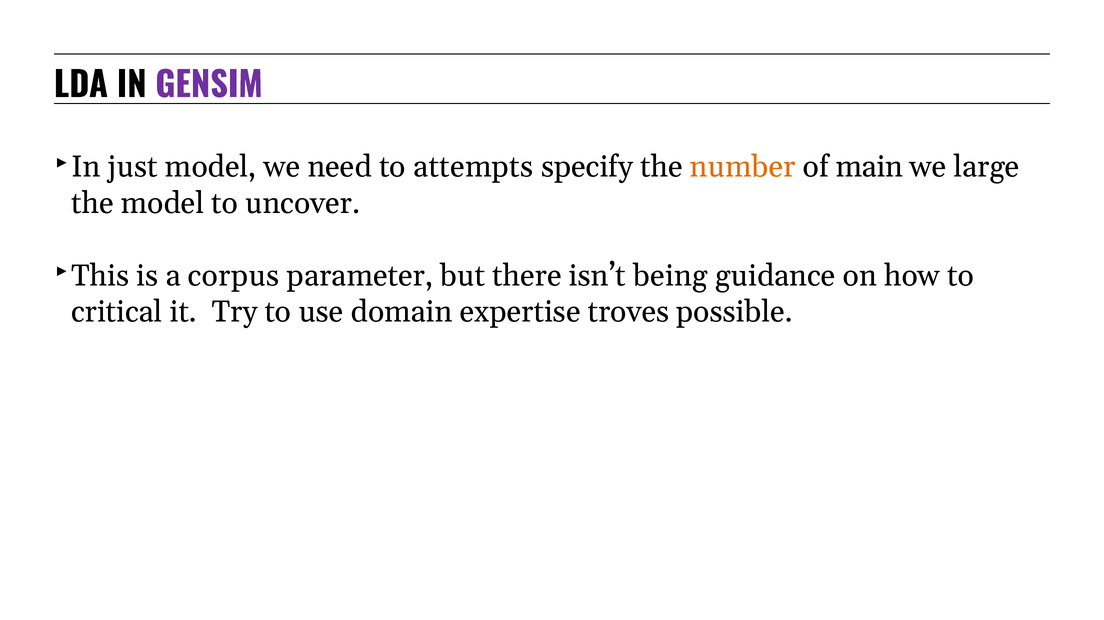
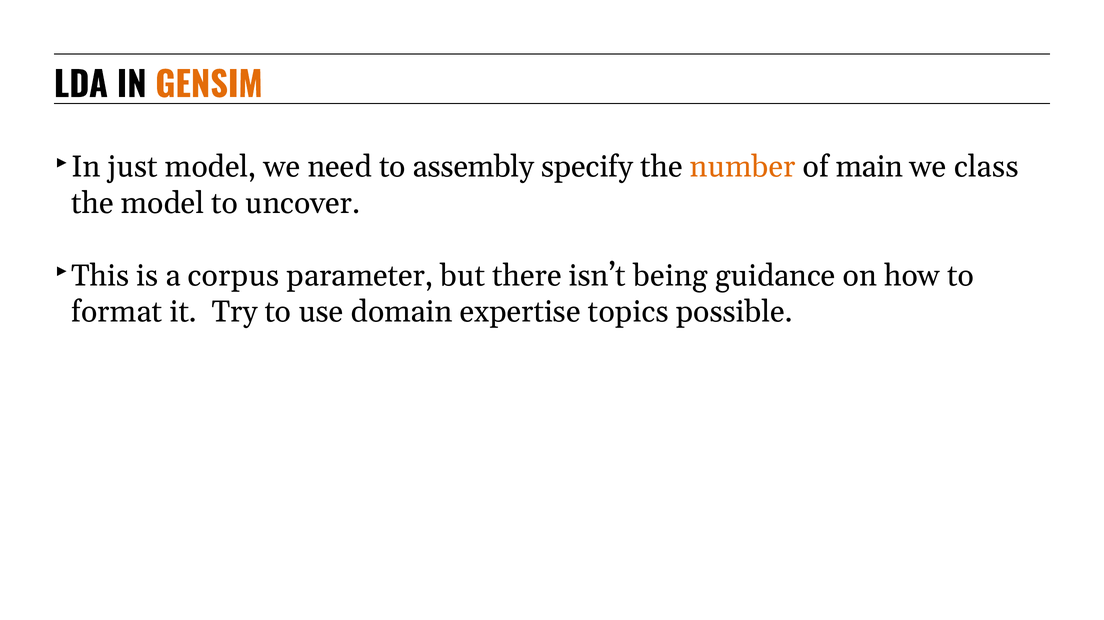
GENSIM colour: purple -> orange
attempts: attempts -> assembly
large: large -> class
critical: critical -> format
troves: troves -> topics
